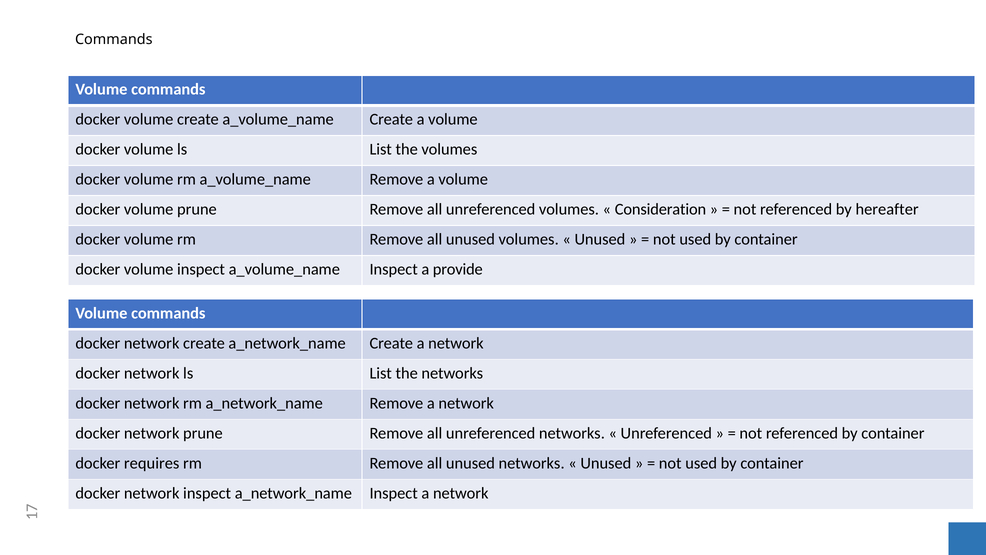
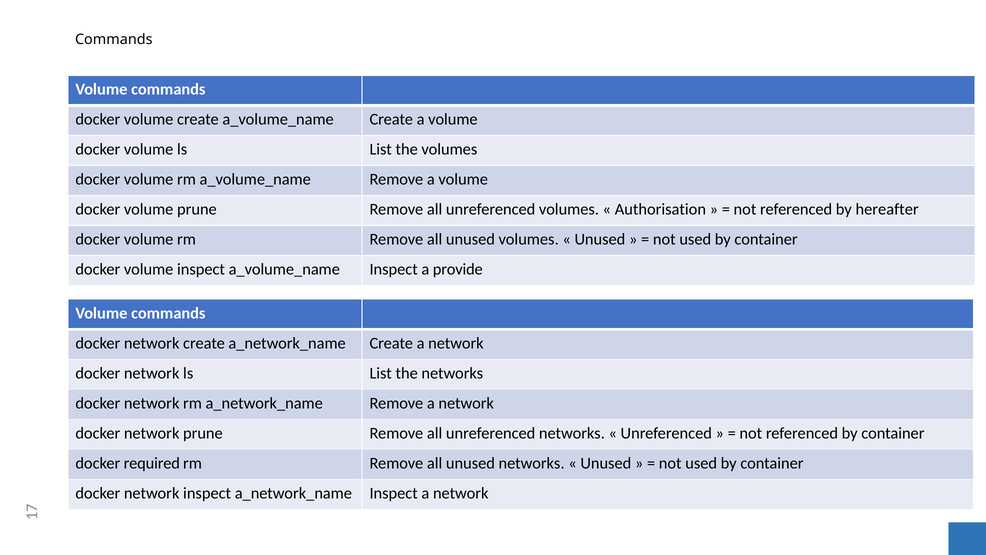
Consideration: Consideration -> Authorisation
requires: requires -> required
